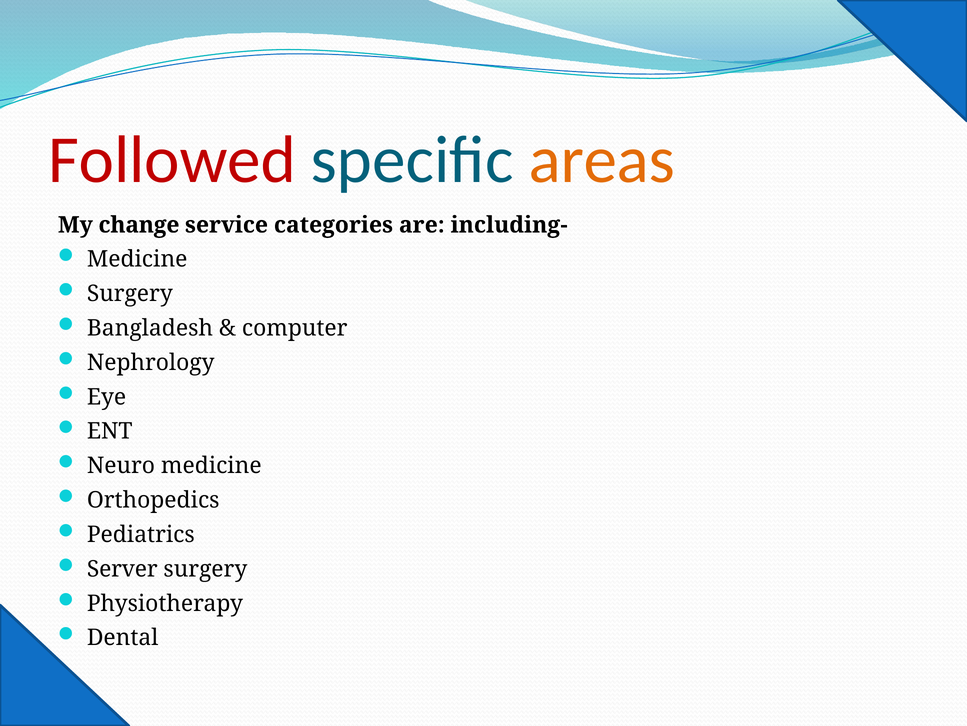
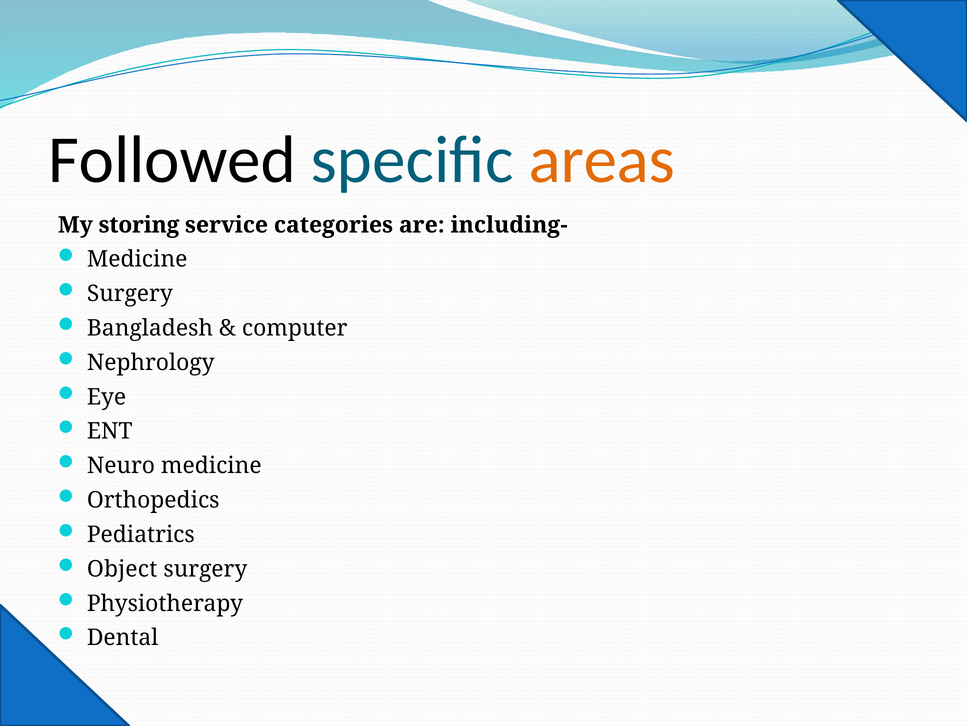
Followed colour: red -> black
change: change -> storing
Server: Server -> Object
